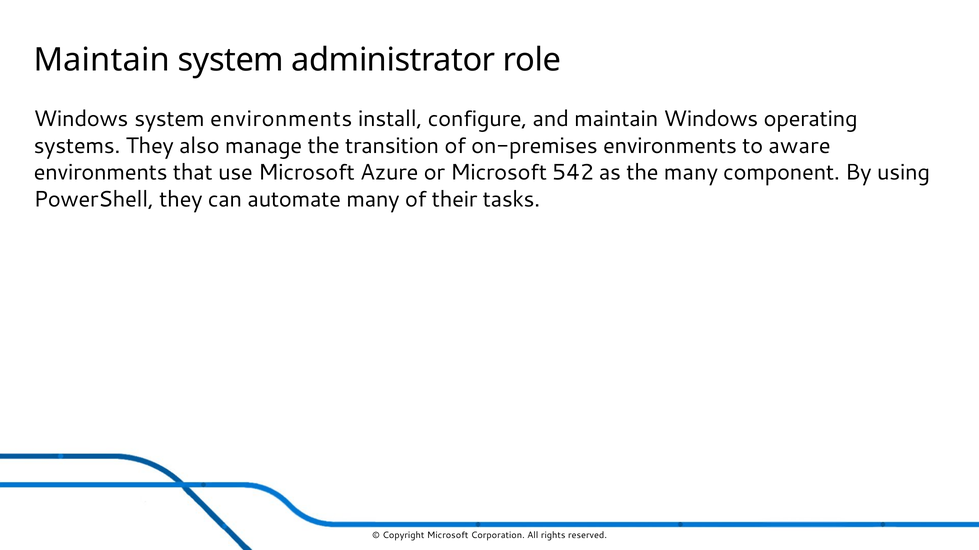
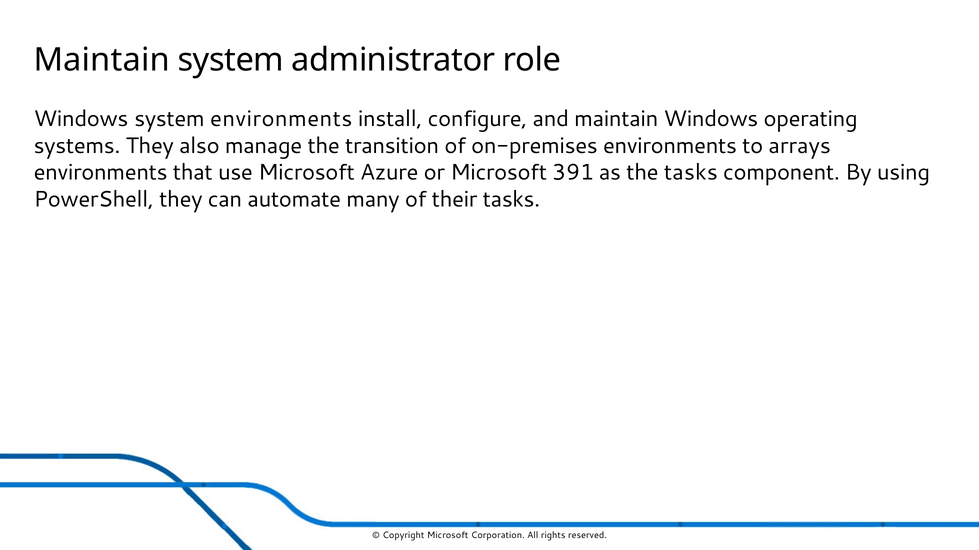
aware: aware -> arrays
542: 542 -> 391
the many: many -> tasks
